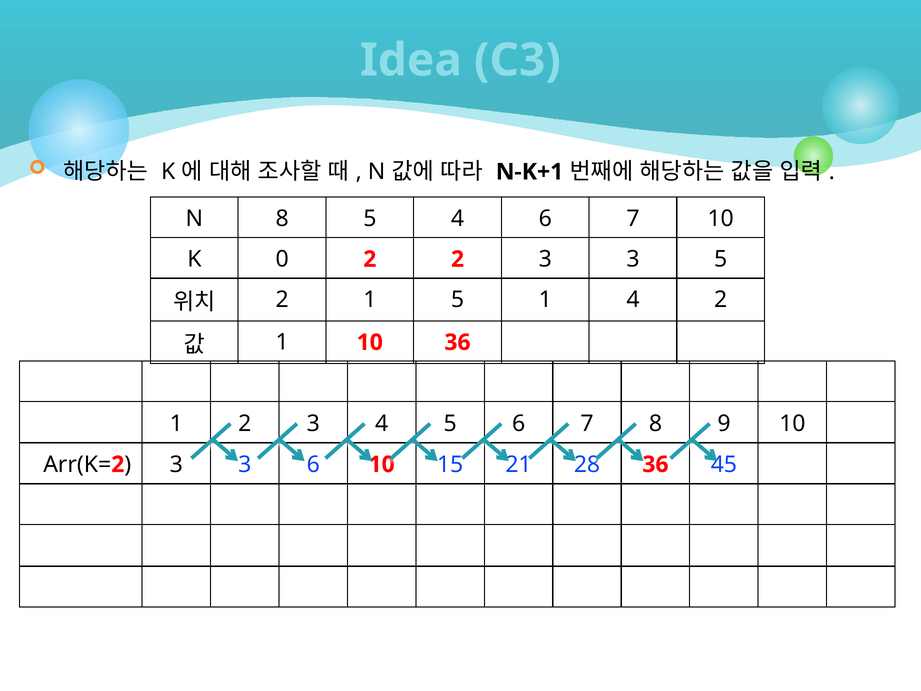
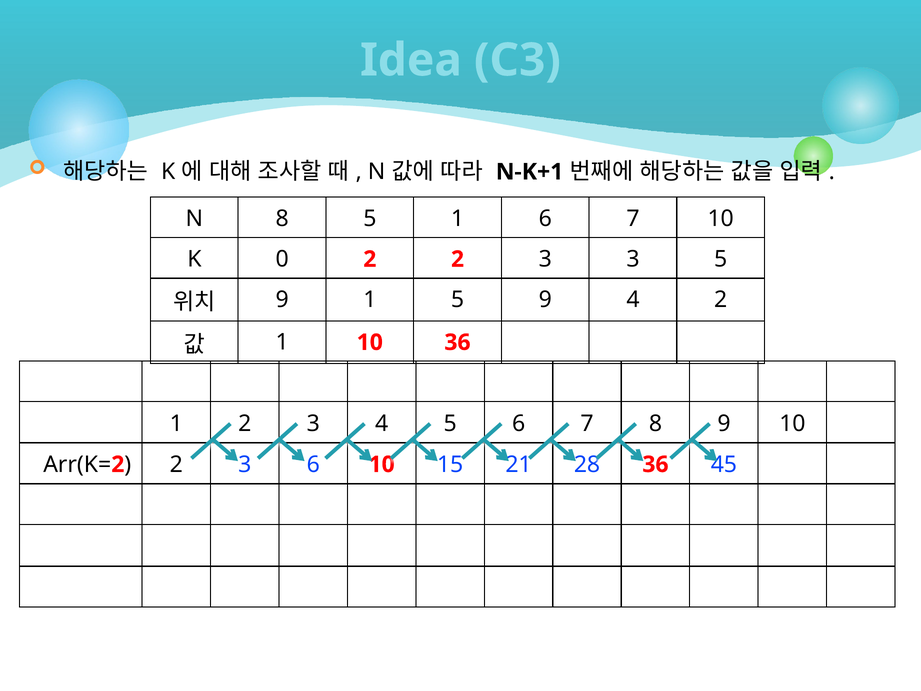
8 5 4: 4 -> 1
2 at (282, 300): 2 -> 9
1 5 1: 1 -> 9
3 at (176, 464): 3 -> 2
